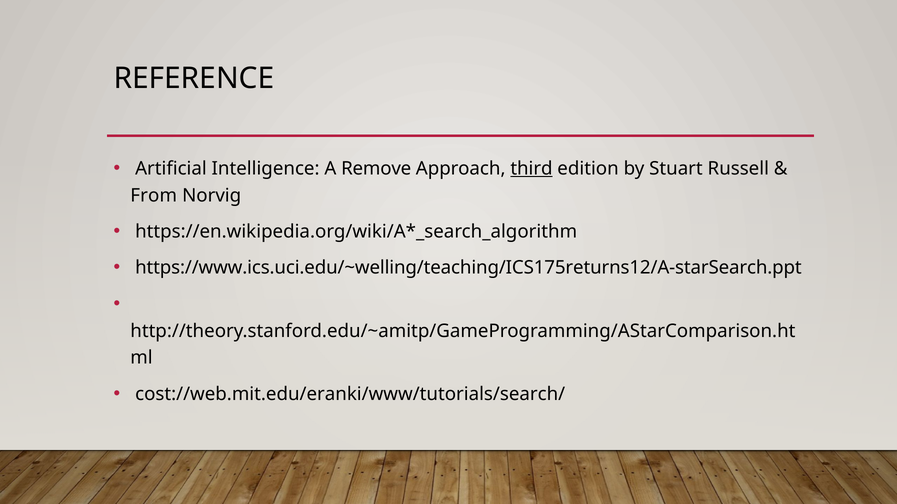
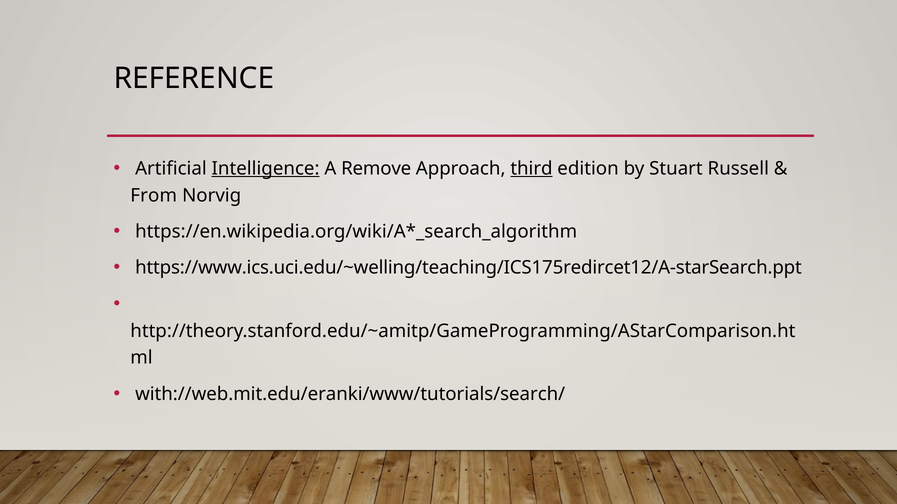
Intelligence underline: none -> present
https://www.ics.uci.edu/~welling/teaching/ICS175returns12/A-starSearch.ppt: https://www.ics.uci.edu/~welling/teaching/ICS175returns12/A-starSearch.ppt -> https://www.ics.uci.edu/~welling/teaching/ICS175redircet12/A-starSearch.ppt
cost://web.mit.edu/eranki/www/tutorials/search/: cost://web.mit.edu/eranki/www/tutorials/search/ -> with://web.mit.edu/eranki/www/tutorials/search/
